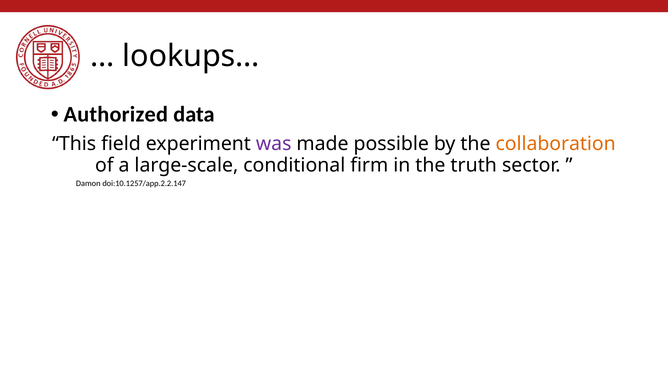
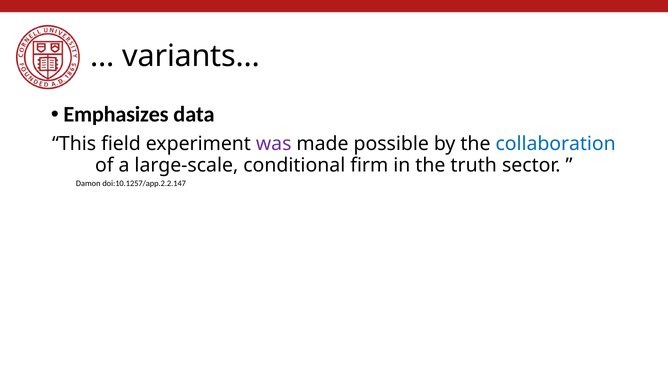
lookups…: lookups… -> variants…
Authorized: Authorized -> Emphasizes
collaboration colour: orange -> blue
